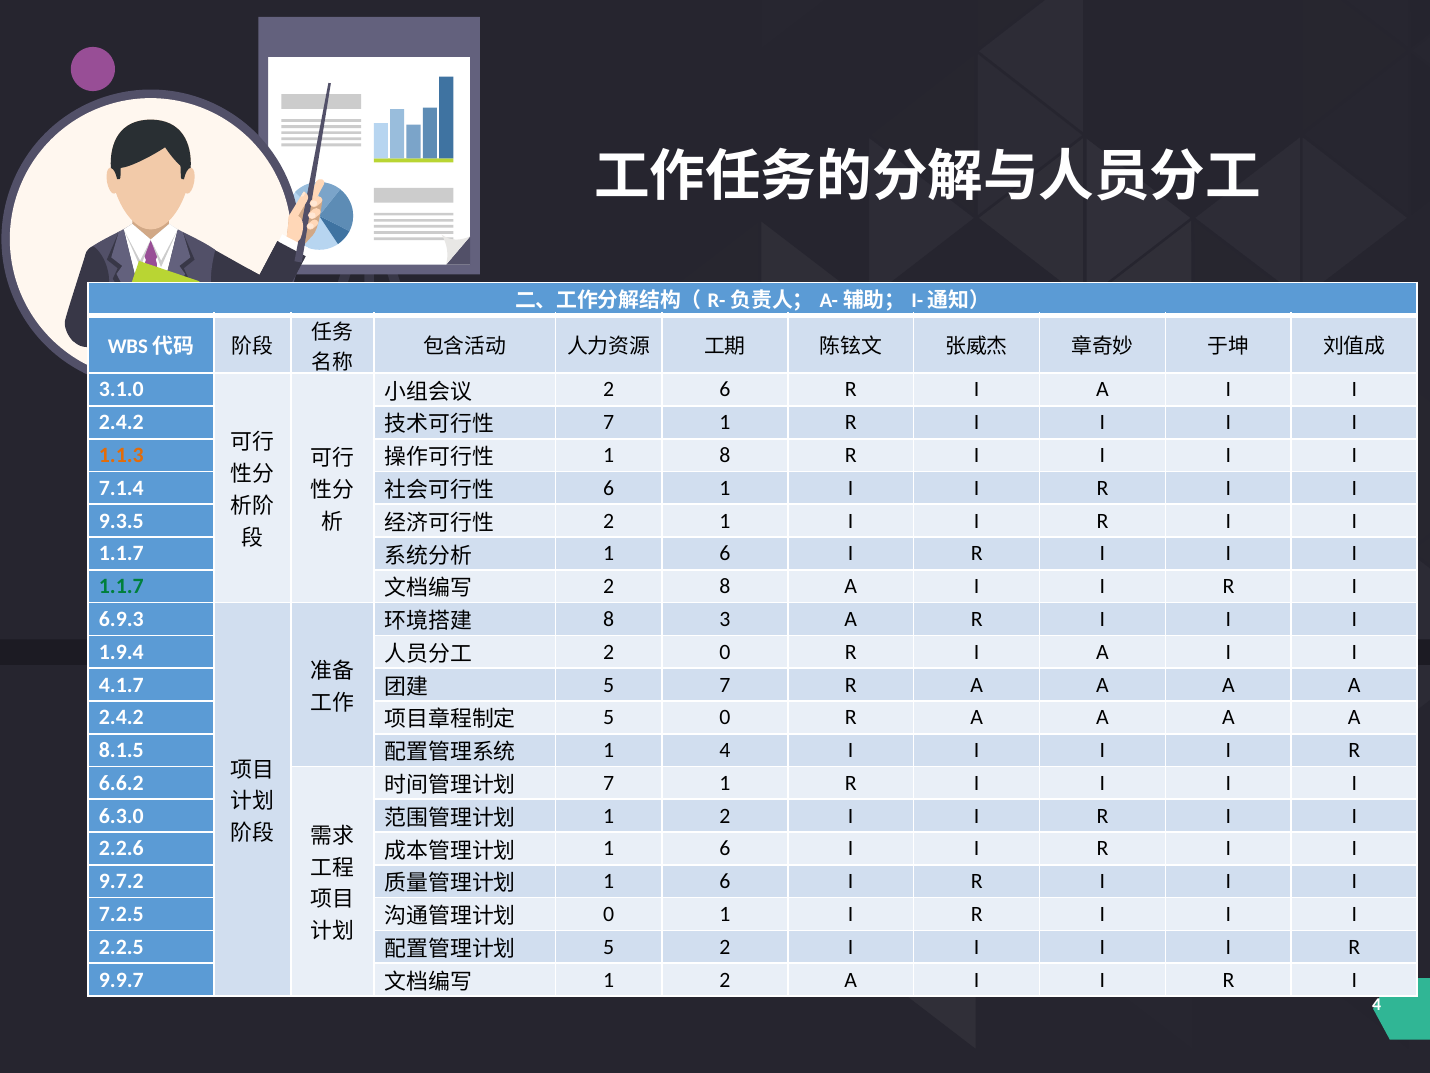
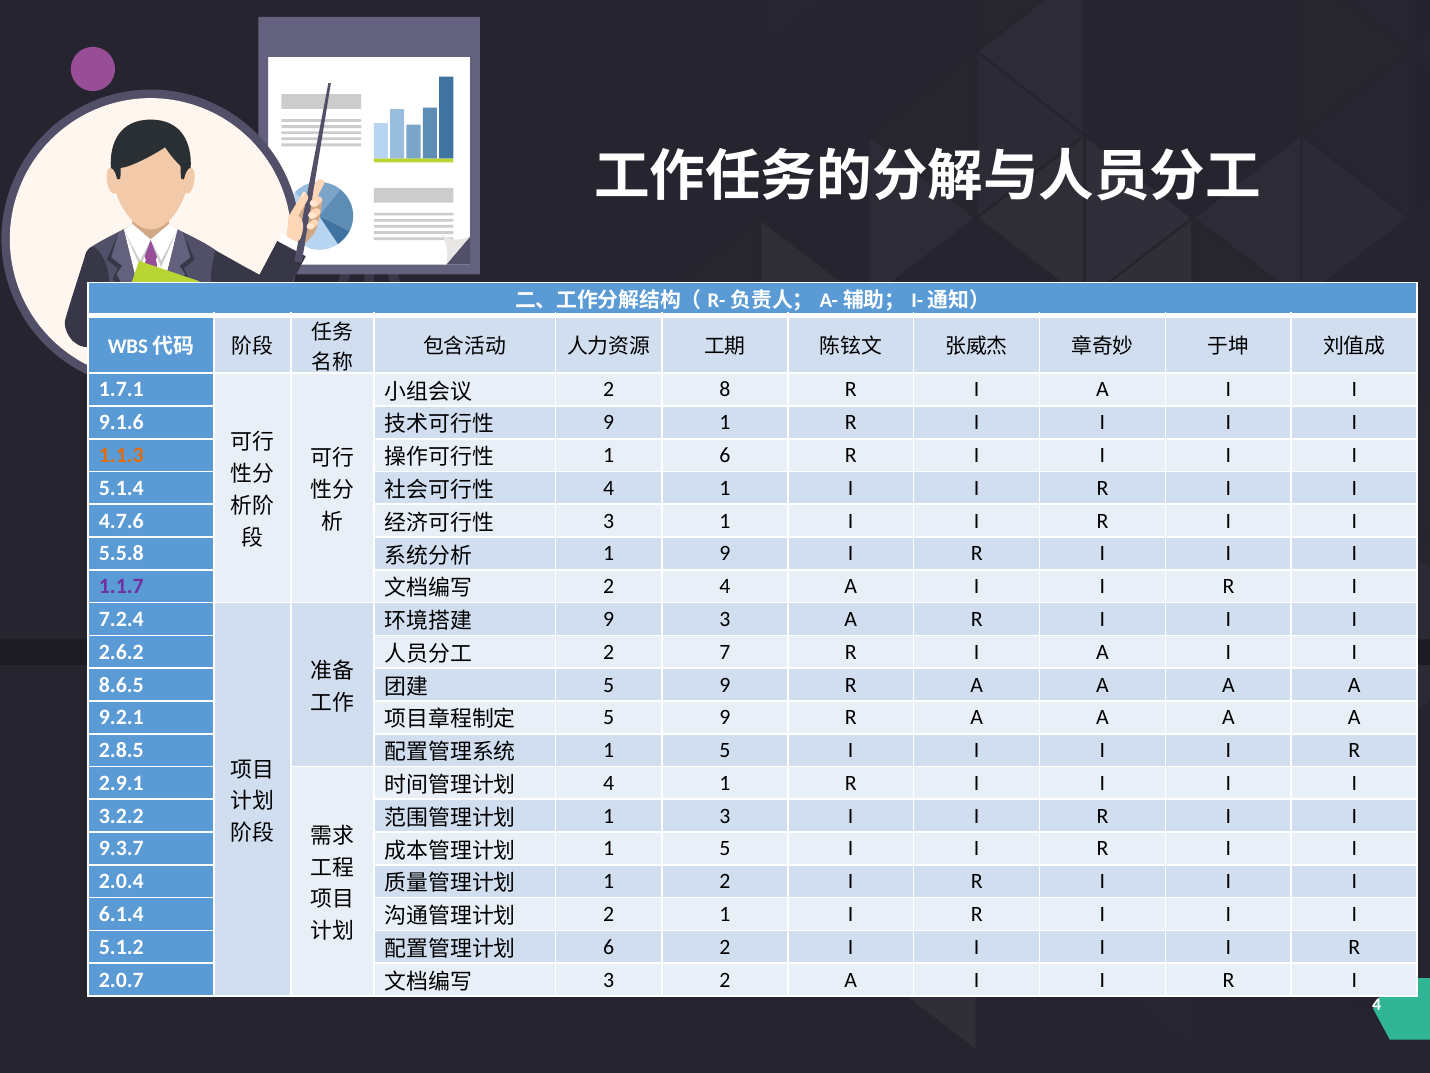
3.1.0: 3.1.0 -> 1.7.1
2 6: 6 -> 8
2.4.2 at (121, 422): 2.4.2 -> 9.1.6
7 at (609, 422): 7 -> 9
1 8: 8 -> 6
7.1.4: 7.1.4 -> 5.1.4
6 at (609, 488): 6 -> 4
9.3.5: 9.3.5 -> 4.7.6
2 at (609, 521): 2 -> 3
1.1.7 at (121, 553): 1.1.7 -> 5.5.8
6 at (725, 553): 6 -> 9
1.1.7 at (121, 586) colour: green -> purple
2 8: 8 -> 4
6.9.3: 6.9.3 -> 7.2.4
8 at (609, 619): 8 -> 9
1.9.4: 1.9.4 -> 2.6.2
2 0: 0 -> 7
4.1.7: 4.1.7 -> 8.6.5
7 at (725, 684): 7 -> 9
2.4.2 at (121, 717): 2.4.2 -> 9.2.1
0 at (725, 717): 0 -> 9
8.1.5: 8.1.5 -> 2.8.5
4 at (725, 750): 4 -> 5
6.6.2: 6.6.2 -> 2.9.1
7 at (609, 783): 7 -> 4
6.3.0: 6.3.0 -> 3.2.2
2 at (725, 816): 2 -> 3
2.2.6: 2.2.6 -> 9.3.7
6 at (725, 848): 6 -> 5
9.7.2: 9.7.2 -> 2.0.4
6 at (725, 881): 6 -> 2
7.2.5: 7.2.5 -> 6.1.4
0 at (609, 914): 0 -> 2
2.2.5: 2.2.5 -> 5.1.2
5 at (609, 947): 5 -> 6
9.9.7: 9.9.7 -> 2.0.7
1 at (609, 979): 1 -> 3
